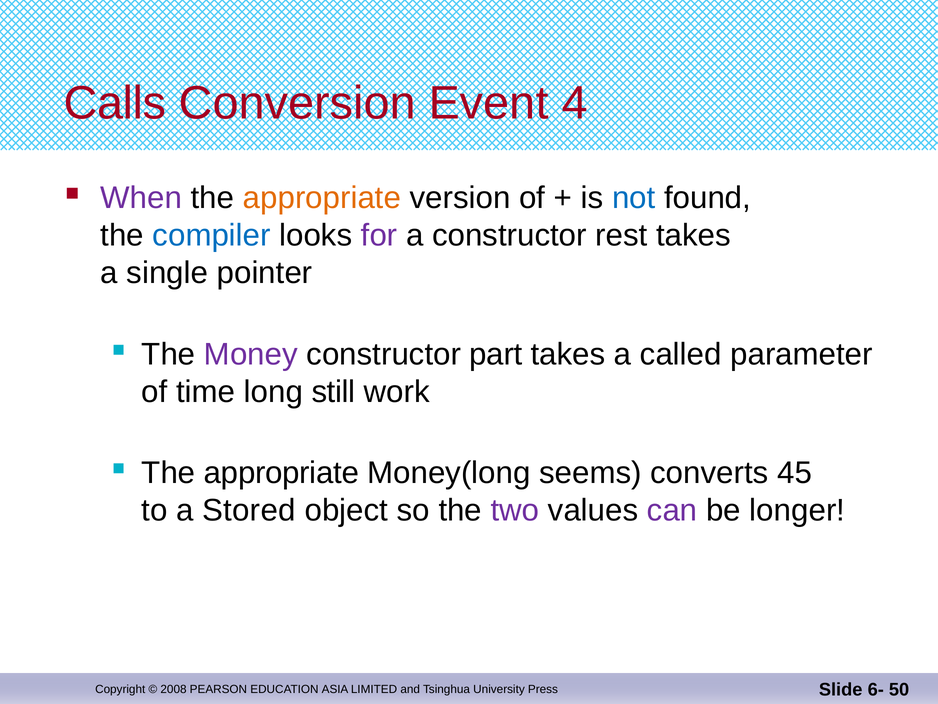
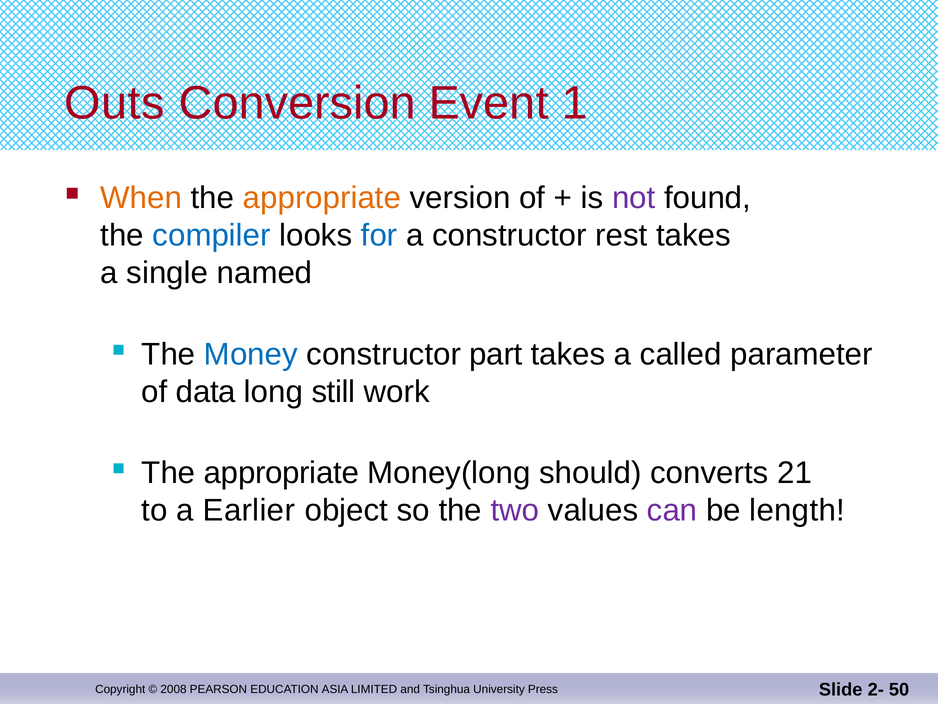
Calls: Calls -> Outs
4: 4 -> 1
When colour: purple -> orange
not colour: blue -> purple
for colour: purple -> blue
pointer: pointer -> named
Money colour: purple -> blue
time: time -> data
seems: seems -> should
45: 45 -> 21
Stored: Stored -> Earlier
longer: longer -> length
6-: 6- -> 2-
